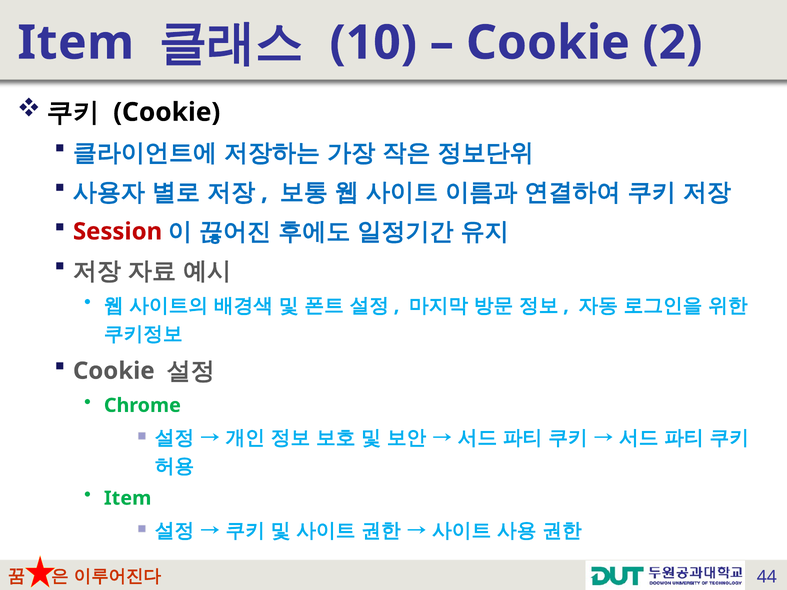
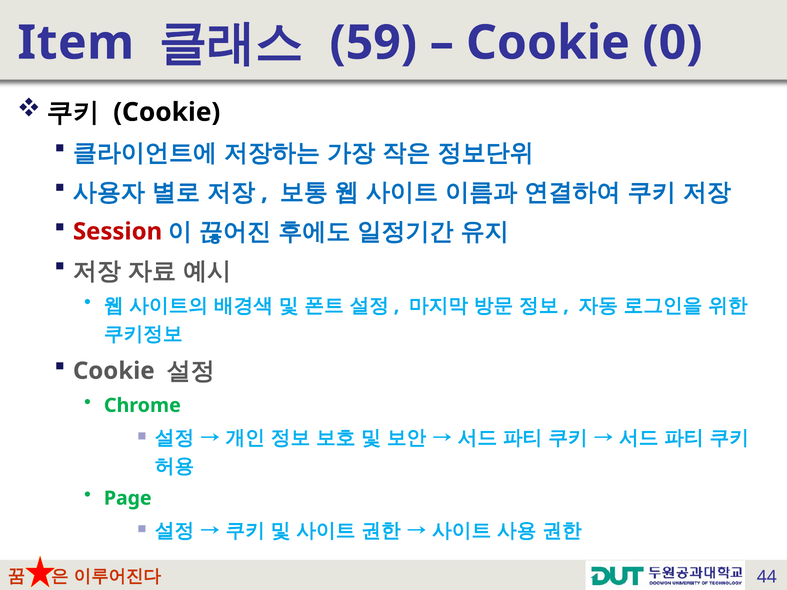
10: 10 -> 59
2: 2 -> 0
Item at (128, 498): Item -> Page
